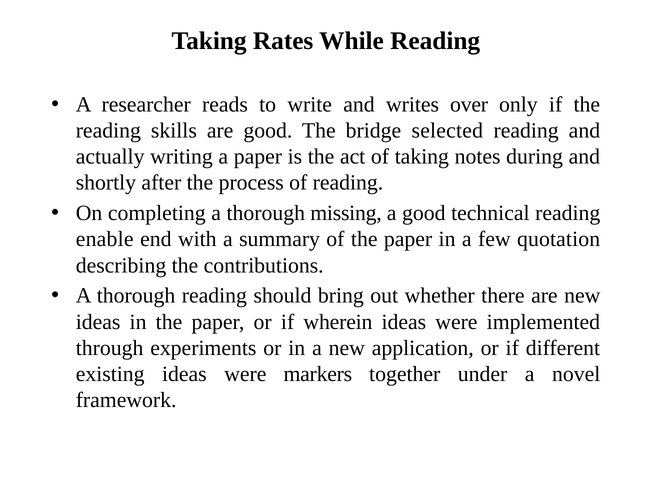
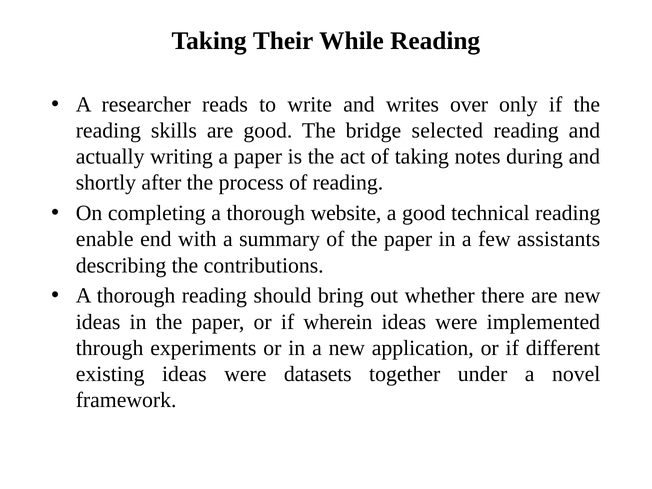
Rates: Rates -> Their
missing: missing -> website
quotation: quotation -> assistants
markers: markers -> datasets
